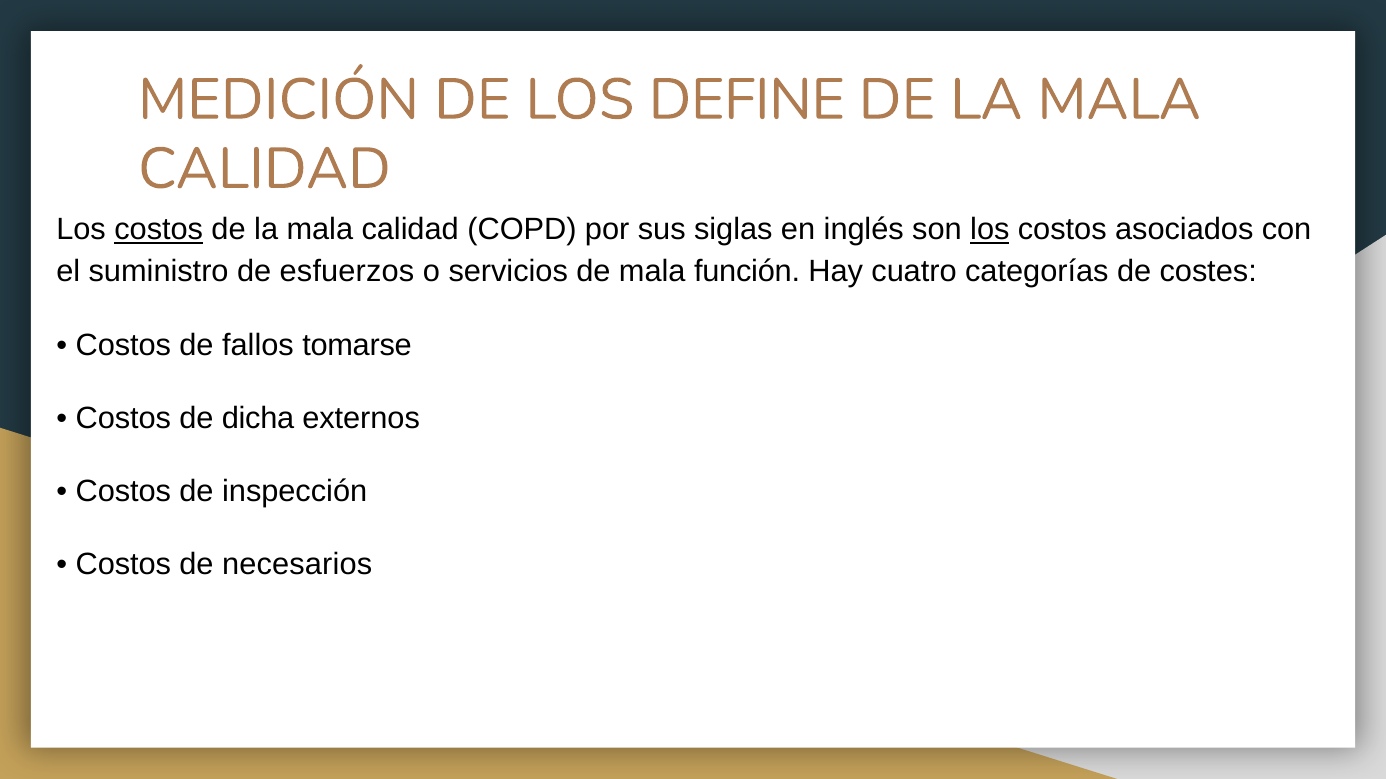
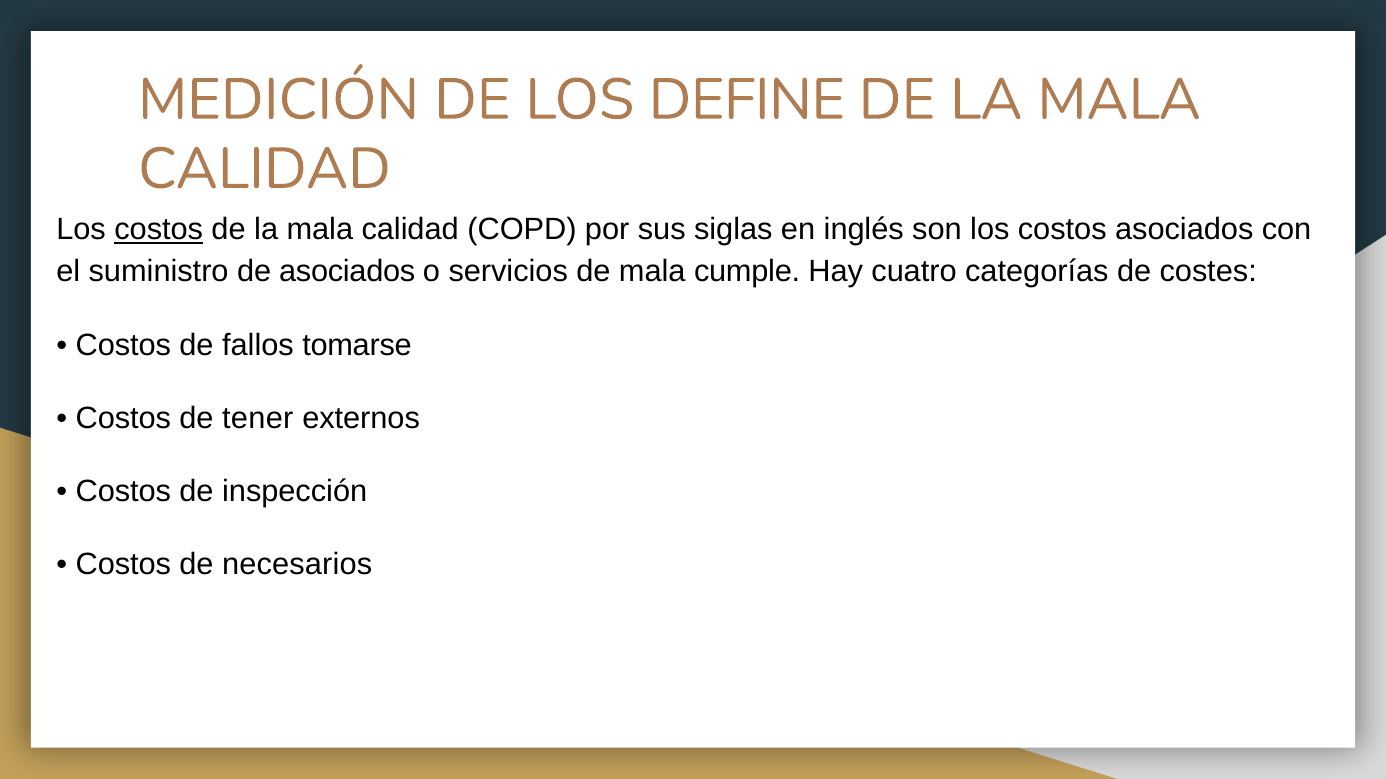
los at (990, 230) underline: present -> none
de esfuerzos: esfuerzos -> asociados
función: función -> cumple
dicha: dicha -> tener
